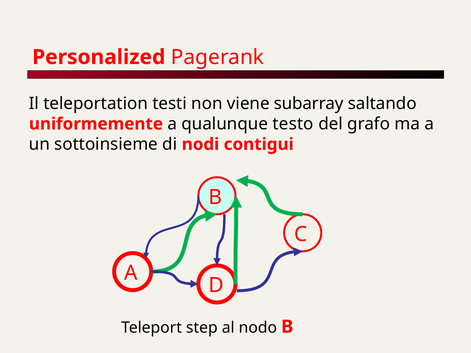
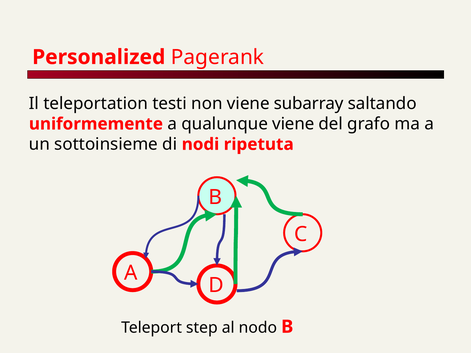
qualunque testo: testo -> viene
contigui: contigui -> ripetuta
